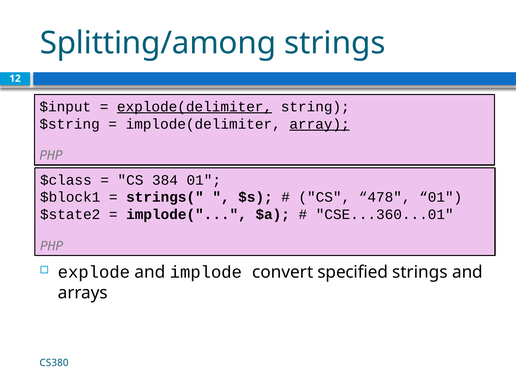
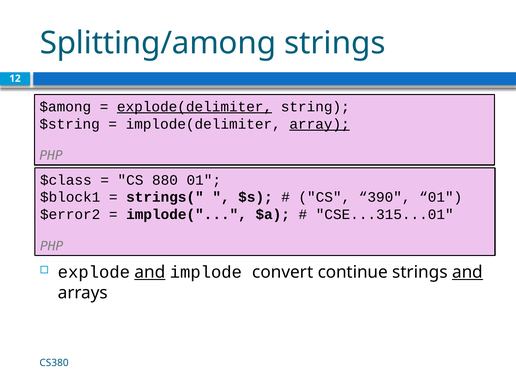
$input: $input -> $among
384: 384 -> 880
478: 478 -> 390
$state2: $state2 -> $error2
CSE...360...01: CSE...360...01 -> CSE...315...01
and at (150, 272) underline: none -> present
specified: specified -> continue
and at (467, 272) underline: none -> present
